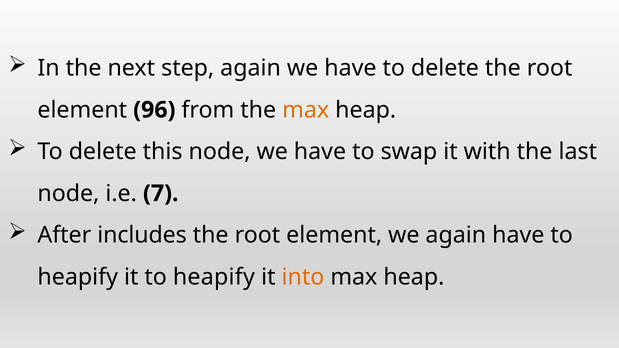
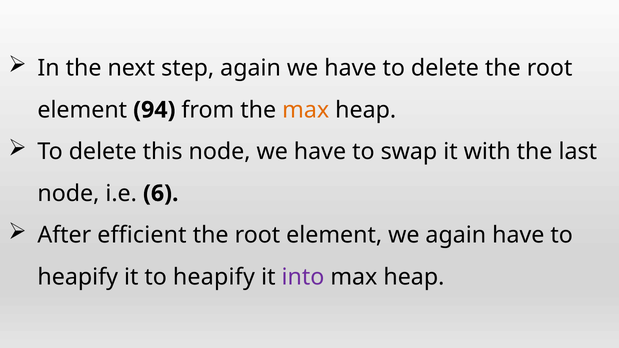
96: 96 -> 94
7: 7 -> 6
includes: includes -> efficient
into colour: orange -> purple
